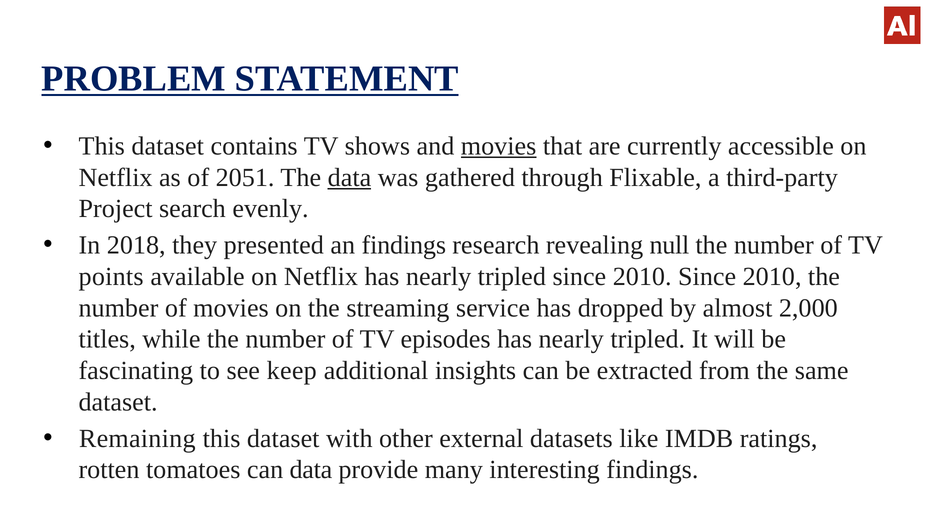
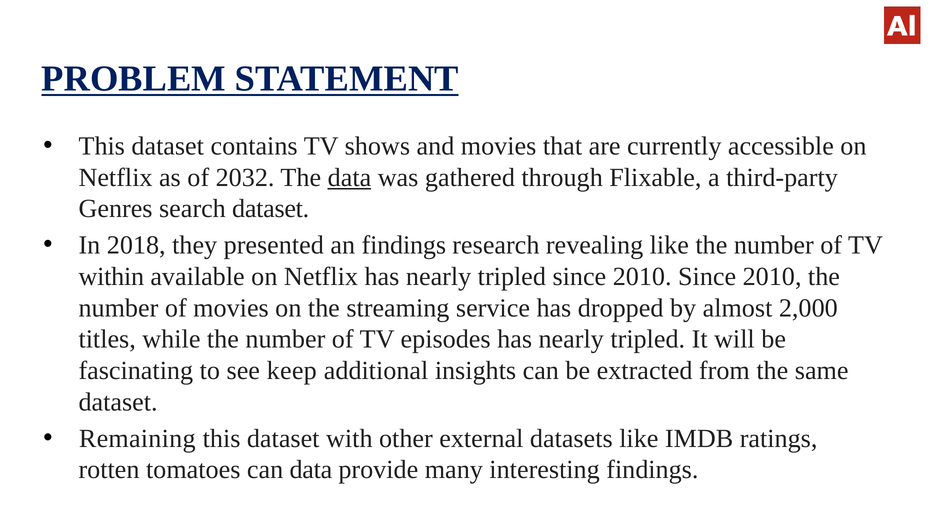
movies at (499, 146) underline: present -> none
2051: 2051 -> 2032
Project: Project -> Genres
search evenly: evenly -> dataset
revealing null: null -> like
points: points -> within
